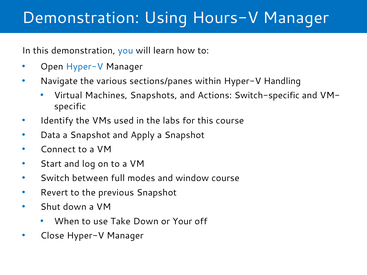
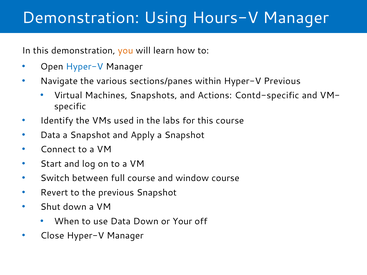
you colour: blue -> orange
Hyper-V Handling: Handling -> Previous
Switch-specific: Switch-specific -> Contd-specific
full modes: modes -> course
use Take: Take -> Data
